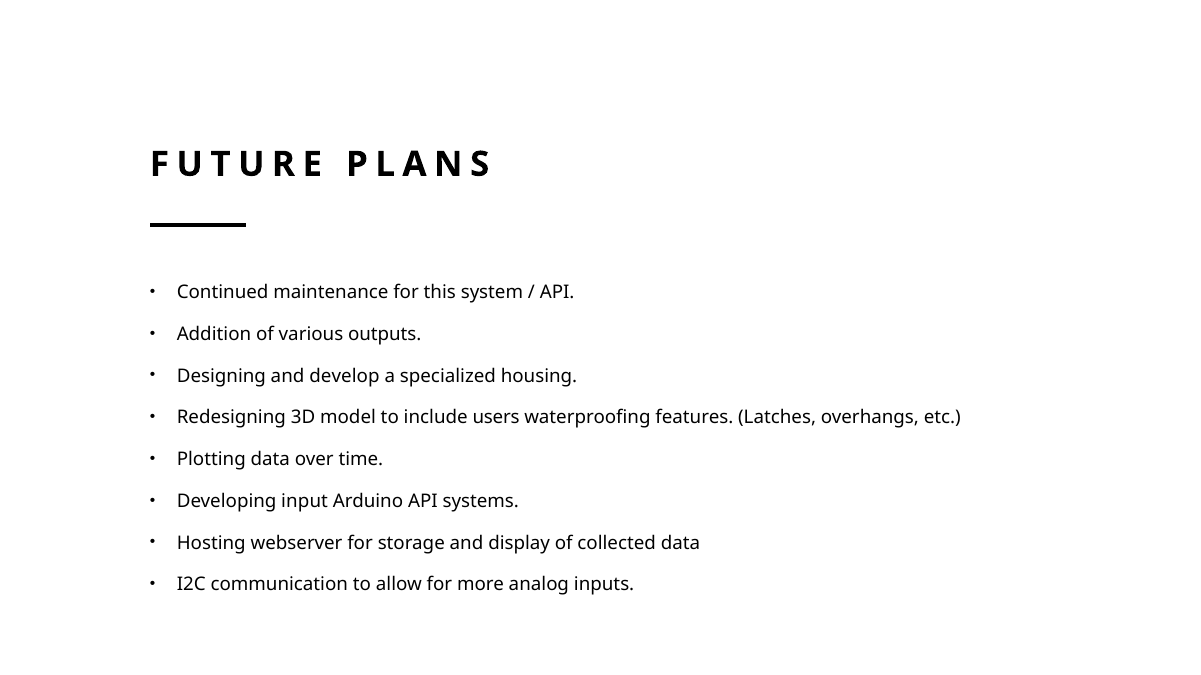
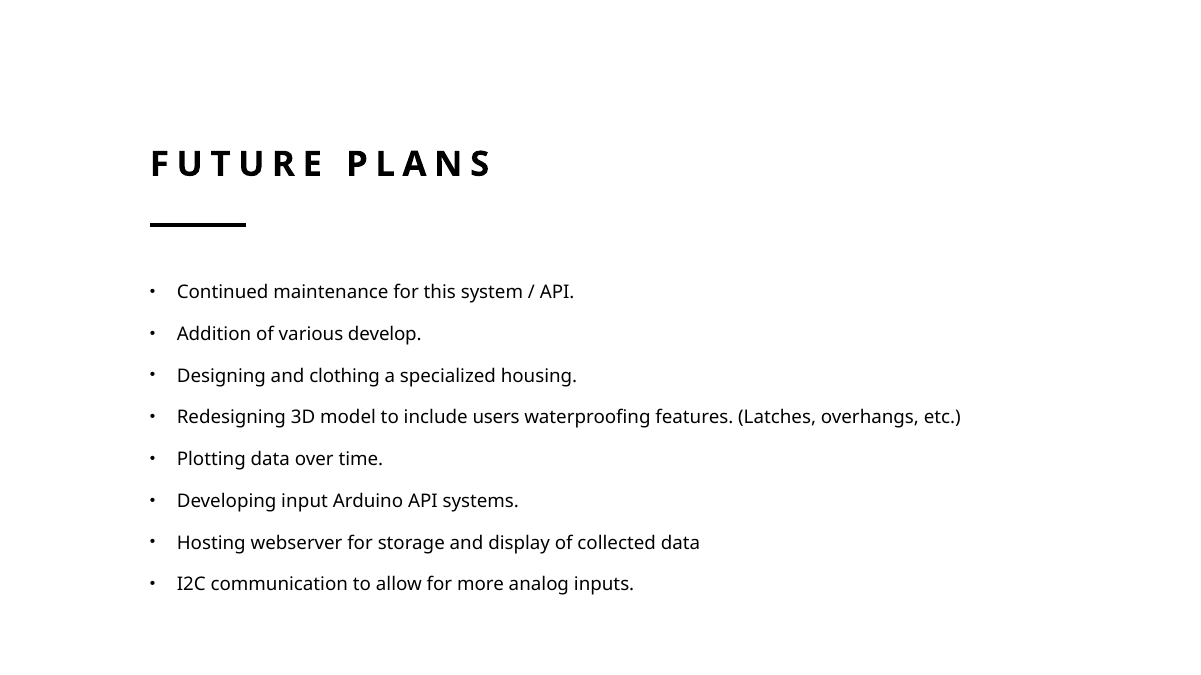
outputs: outputs -> develop
develop: develop -> clothing
